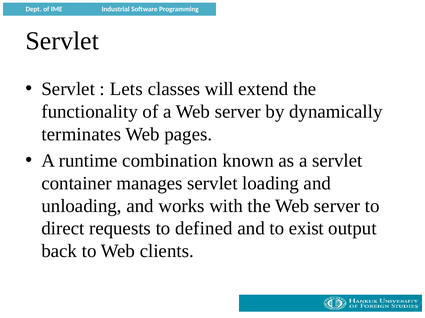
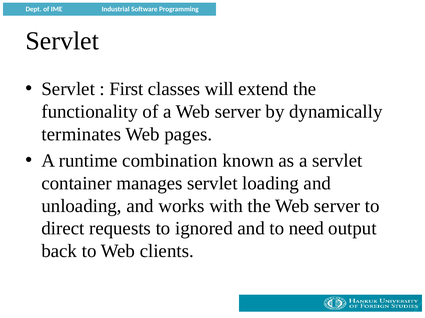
Lets: Lets -> First
defined: defined -> ignored
exist: exist -> need
